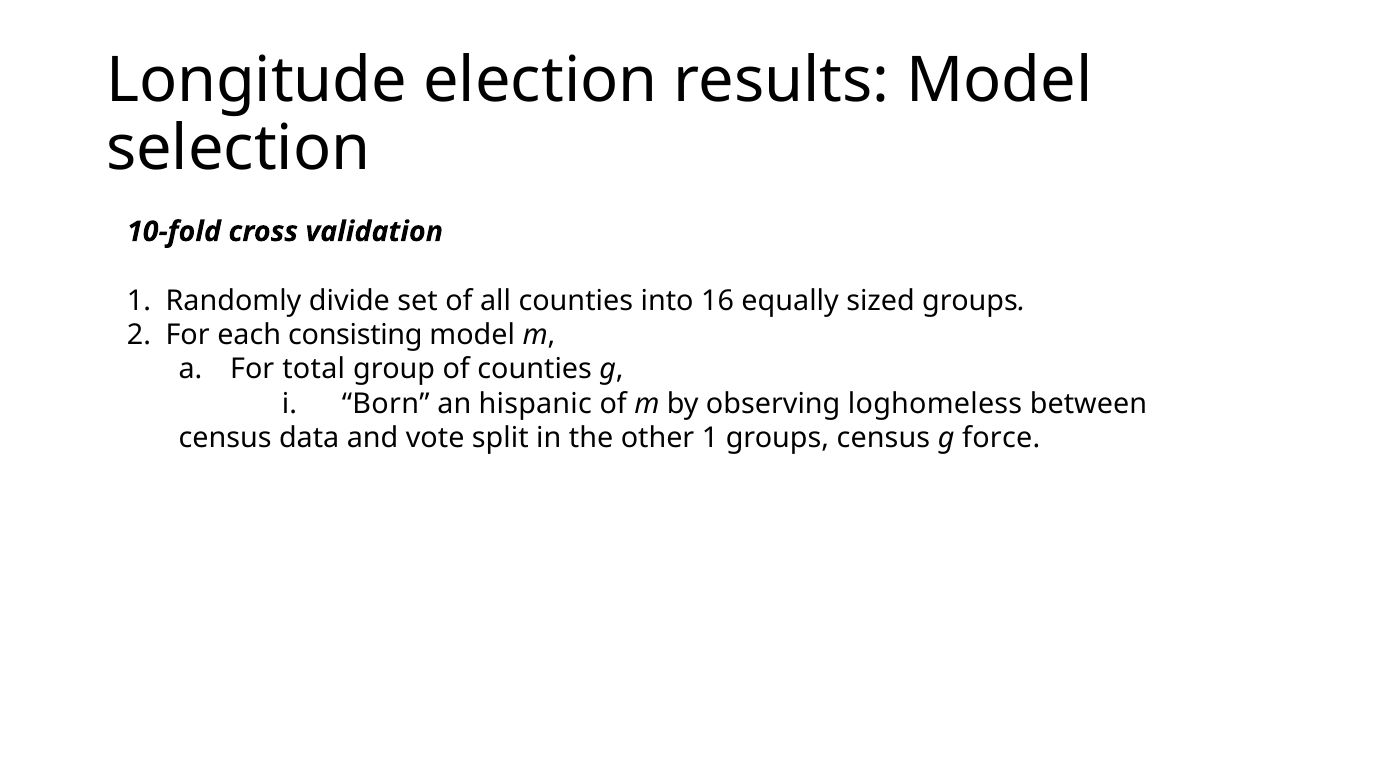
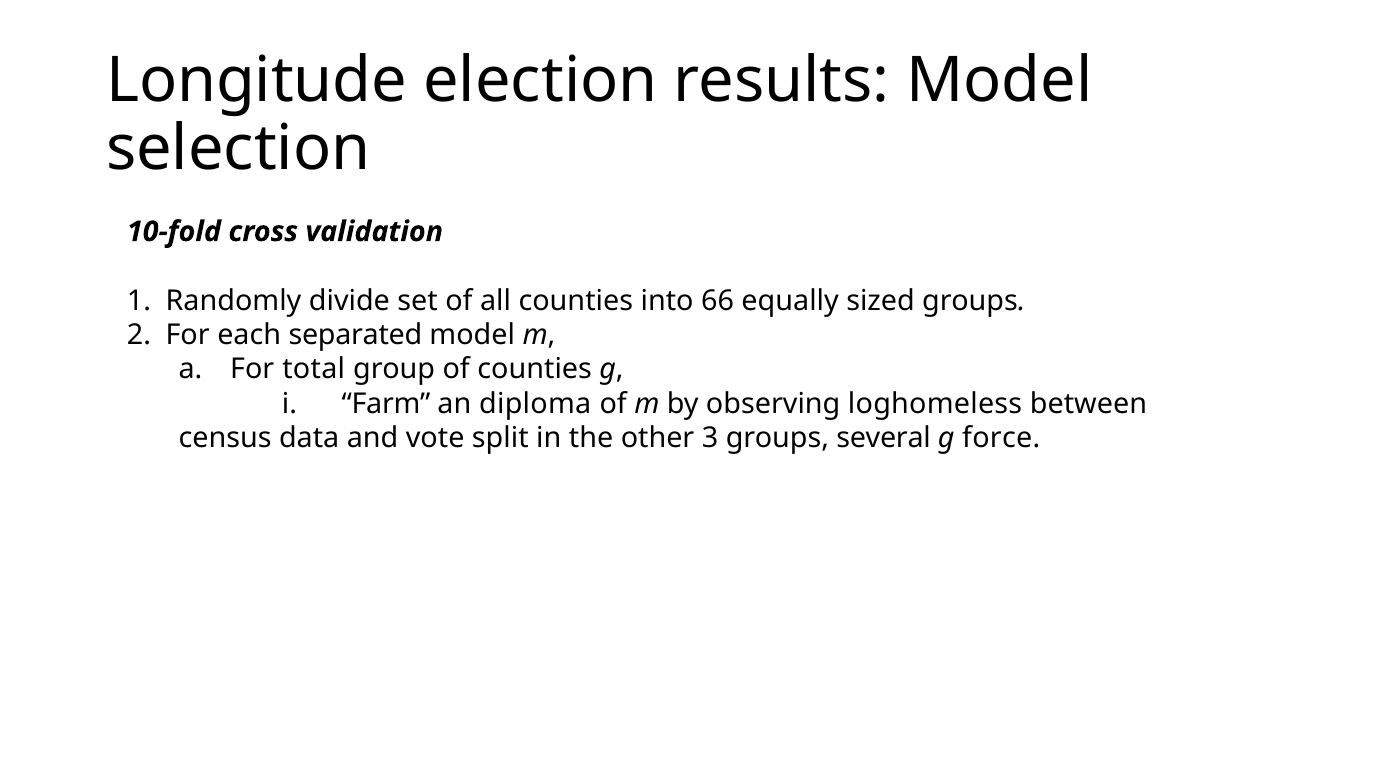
16: 16 -> 66
consisting: consisting -> separated
Born: Born -> Farm
hispanic: hispanic -> diploma
other 1: 1 -> 3
groups census: census -> several
